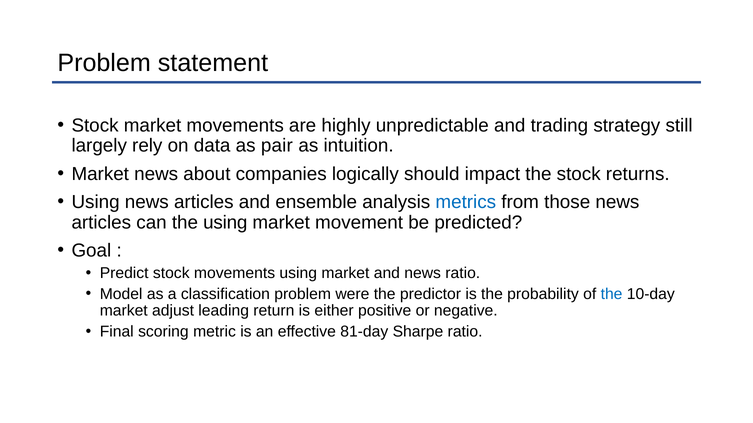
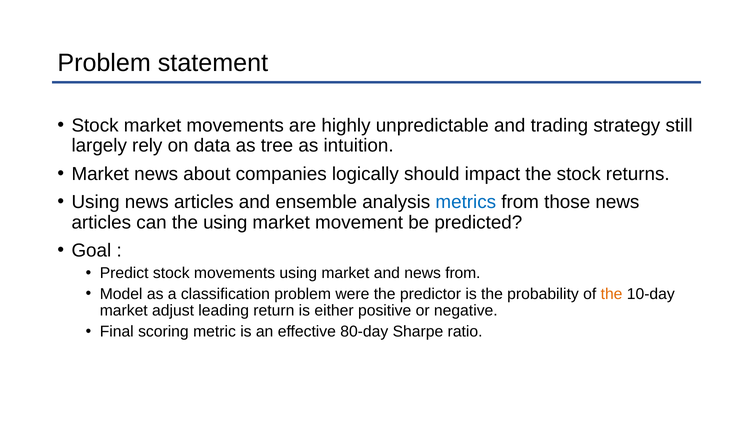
pair: pair -> tree
news ratio: ratio -> from
the at (612, 294) colour: blue -> orange
81-day: 81-day -> 80-day
